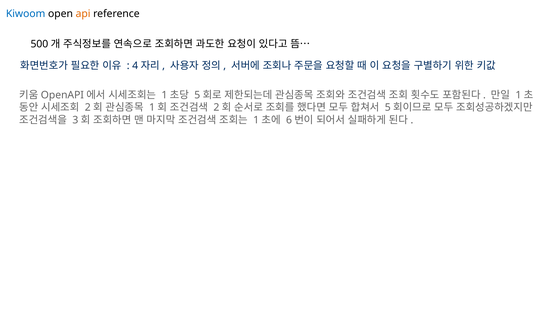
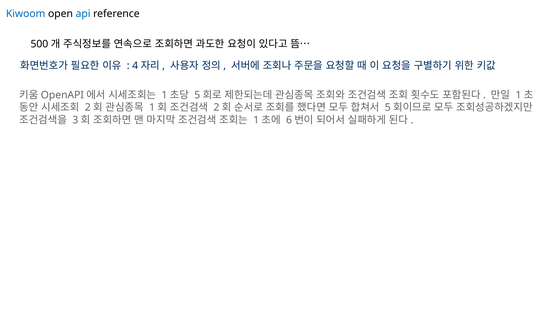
api colour: orange -> blue
